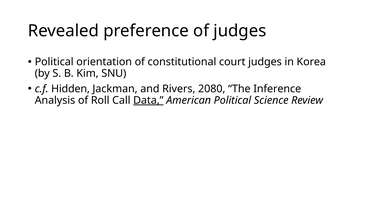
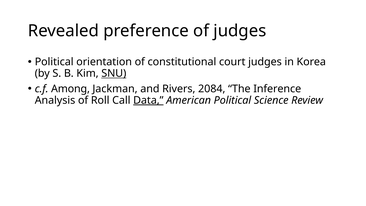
SNU underline: none -> present
Hidden: Hidden -> Among
2080: 2080 -> 2084
